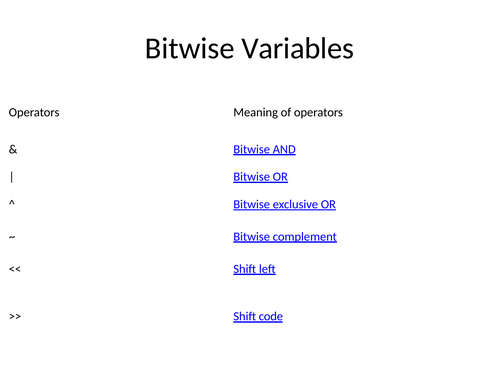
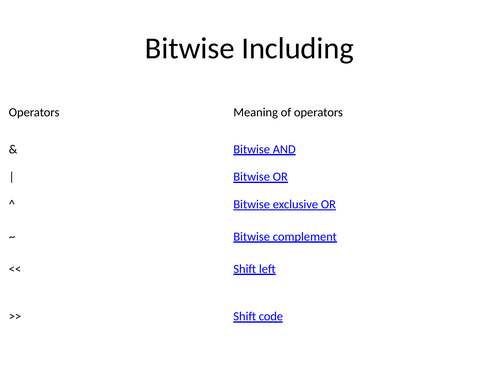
Variables: Variables -> Including
